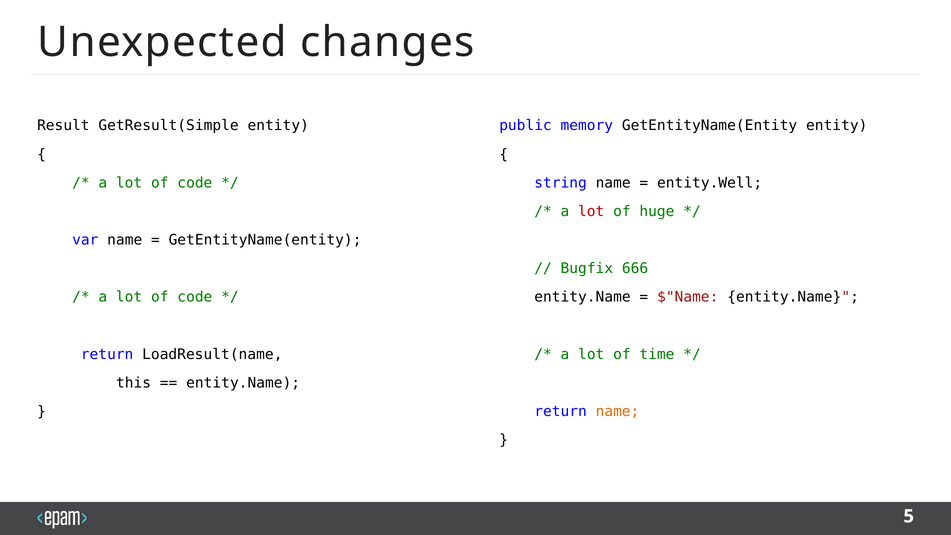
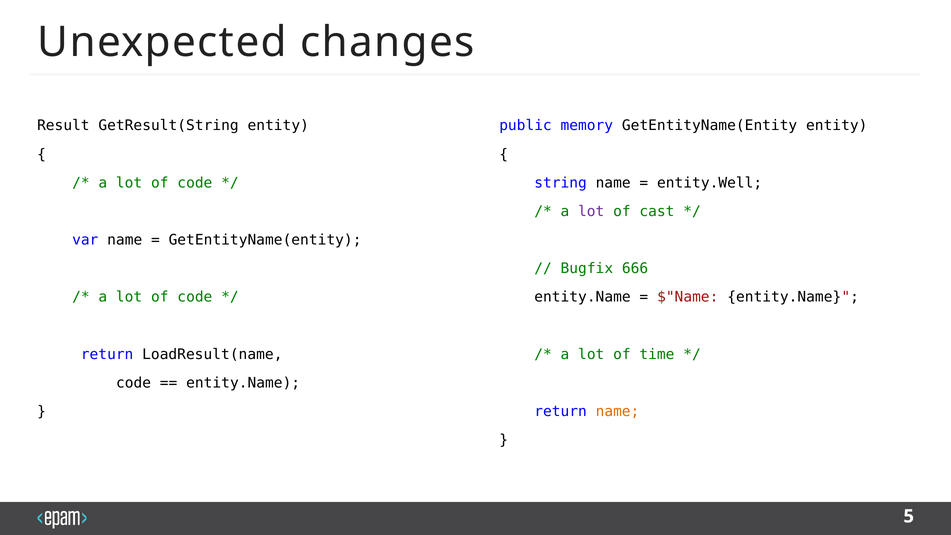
GetResult(Simple: GetResult(Simple -> GetResult(String
lot at (591, 211) colour: red -> purple
huge: huge -> cast
this at (134, 383): this -> code
